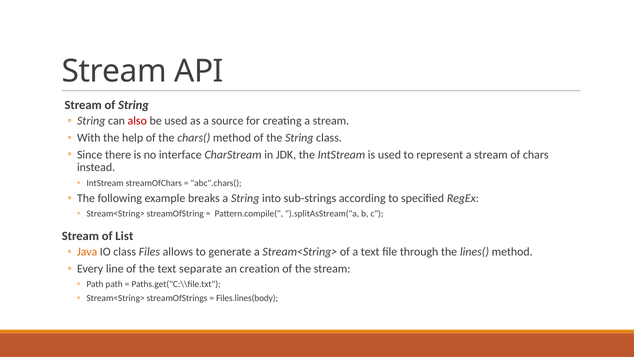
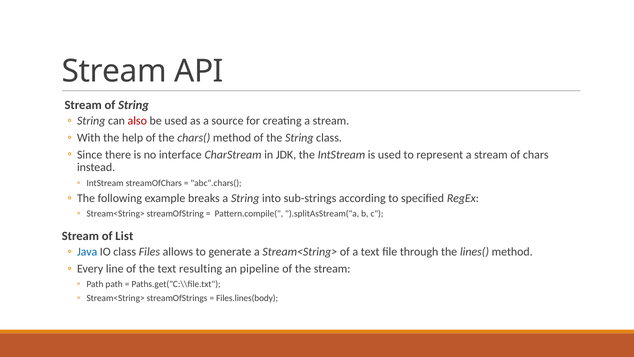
Java colour: orange -> blue
separate: separate -> resulting
creation: creation -> pipeline
